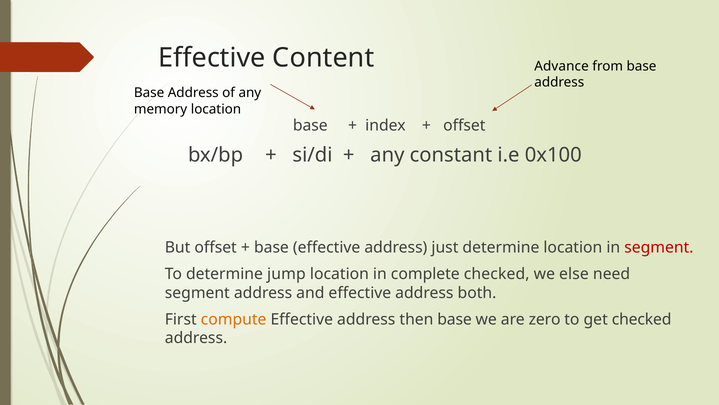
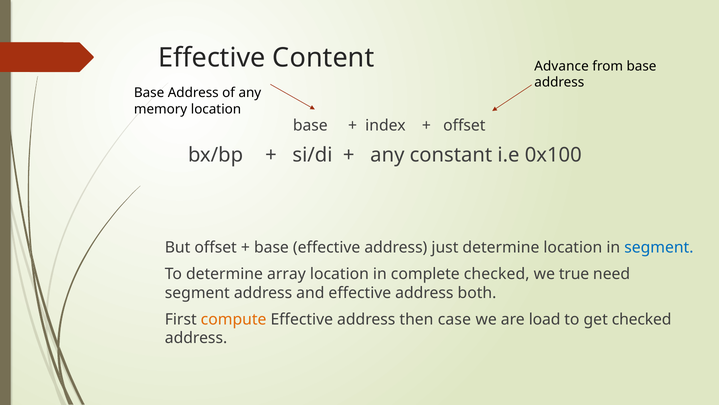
segment at (659, 247) colour: red -> blue
jump: jump -> array
else: else -> true
then base: base -> case
zero: zero -> load
